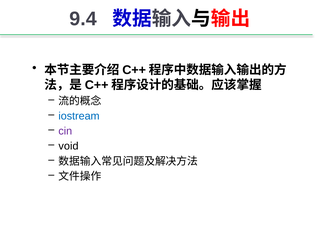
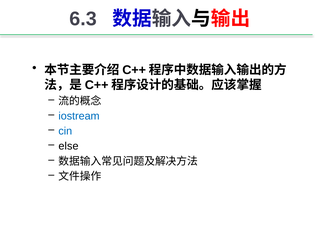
9.4: 9.4 -> 6.3
cin colour: purple -> blue
void: void -> else
